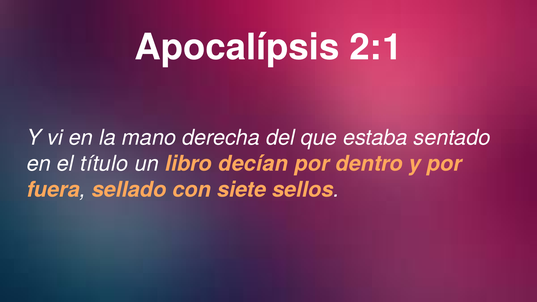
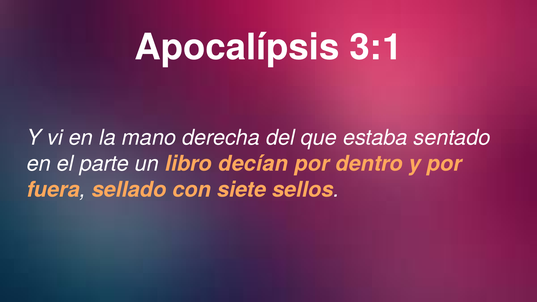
2:1: 2:1 -> 3:1
título: título -> parte
